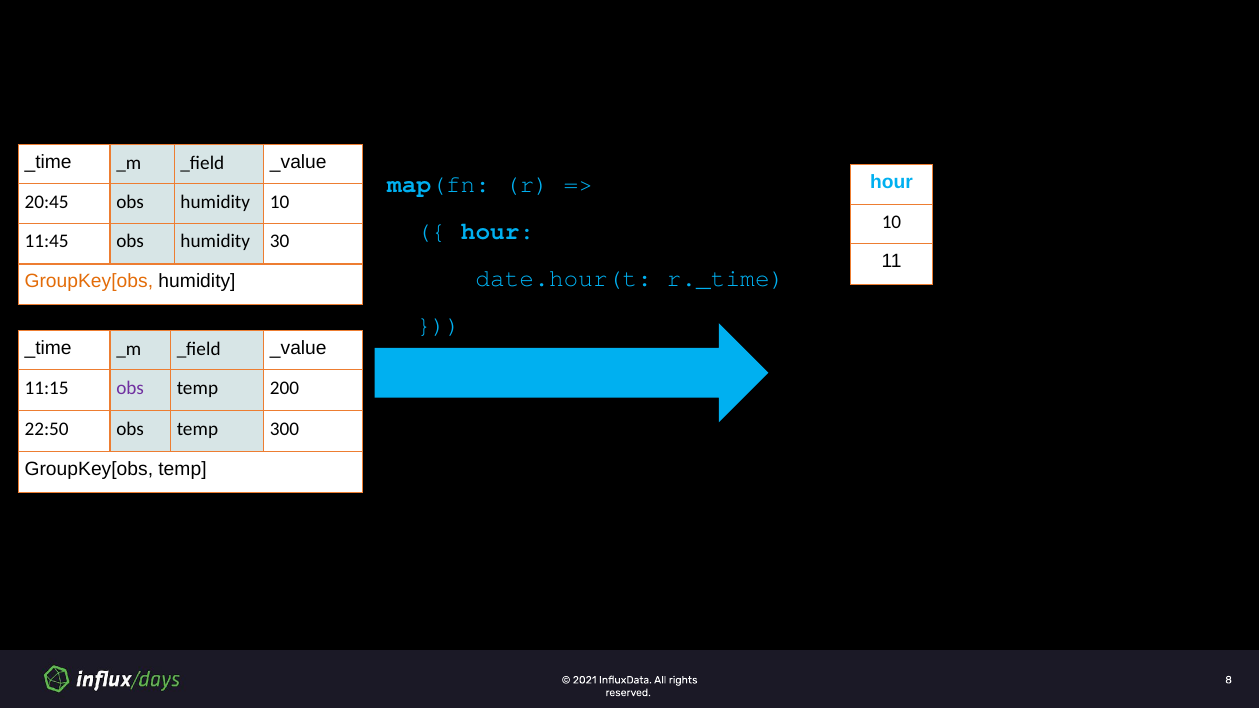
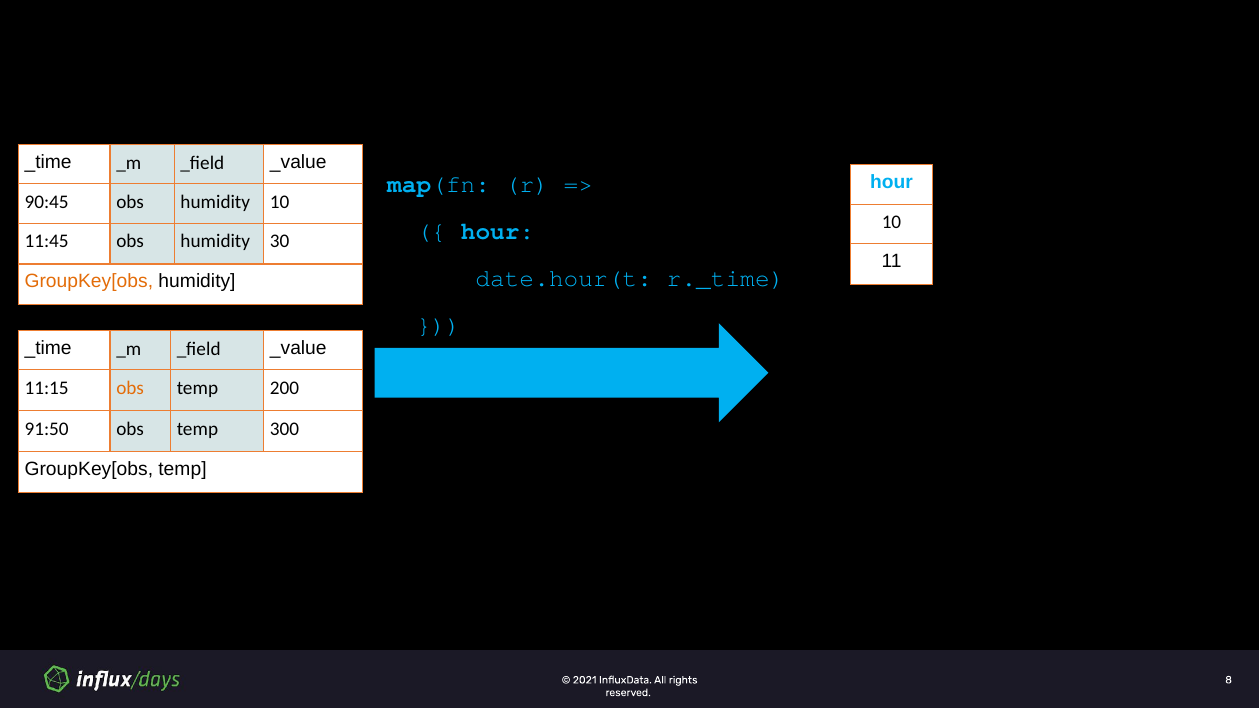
20:45: 20:45 -> 90:45
obs at (130, 388) colour: purple -> orange
22:50: 22:50 -> 91:50
